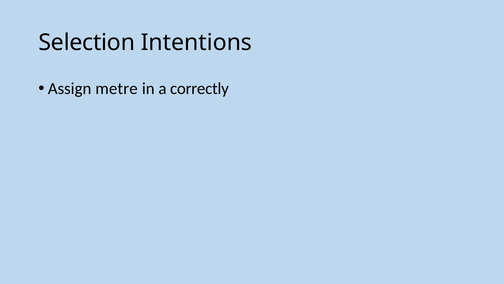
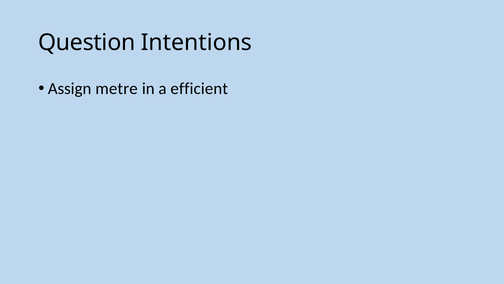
Selection: Selection -> Question
correctly: correctly -> efficient
